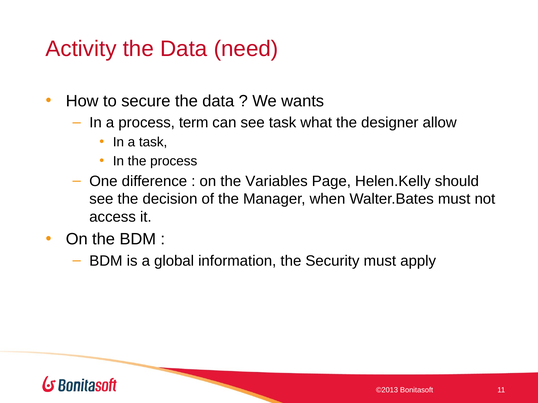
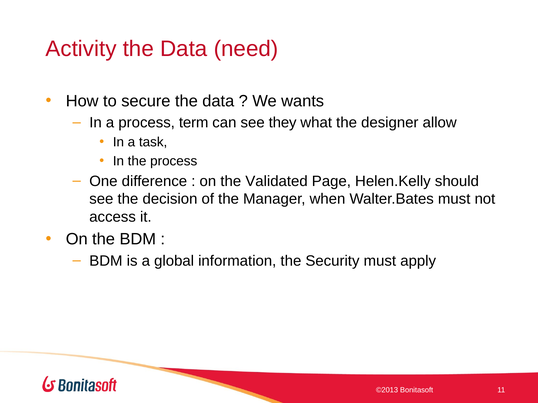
see task: task -> they
Variables: Variables -> Validated
